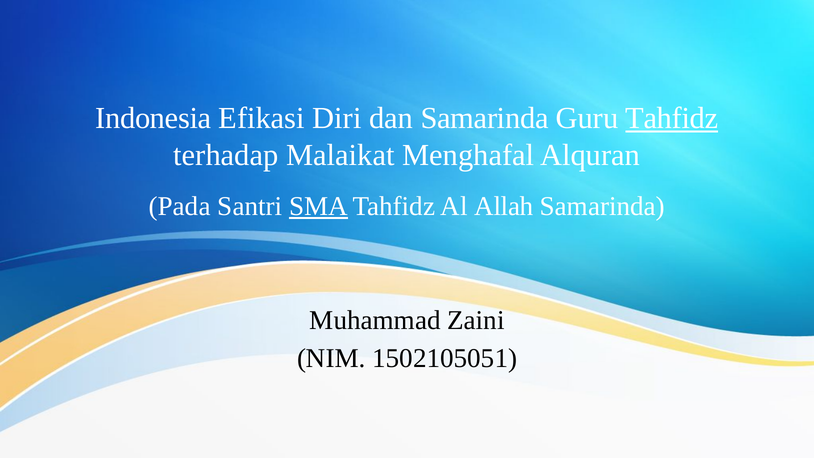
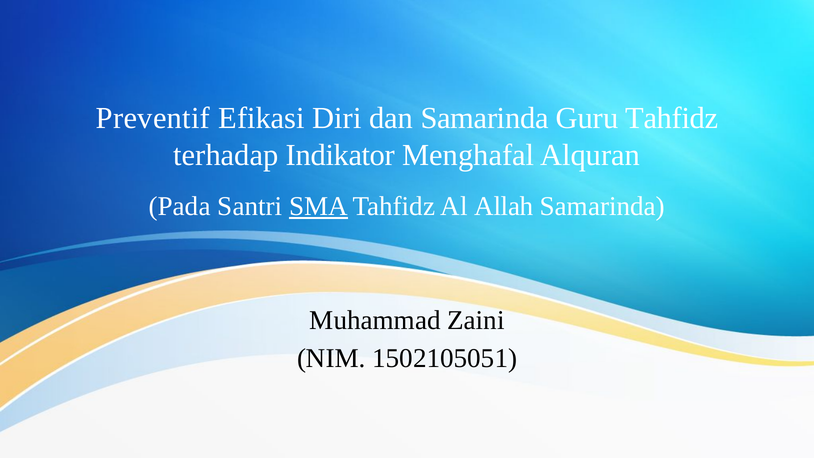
Indonesia: Indonesia -> Preventif
Tahfidz at (672, 118) underline: present -> none
Malaikat: Malaikat -> Indikator
